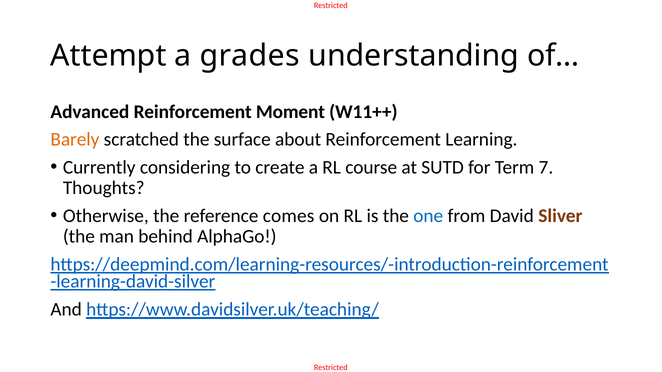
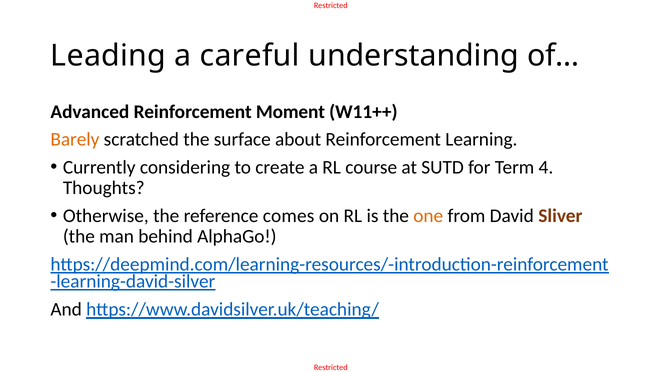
Attempt: Attempt -> Leading
grades: grades -> careful
7: 7 -> 4
one colour: blue -> orange
